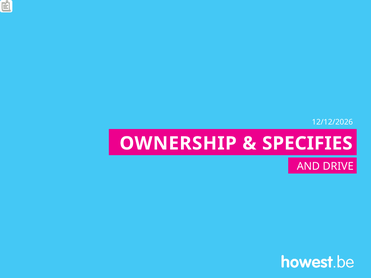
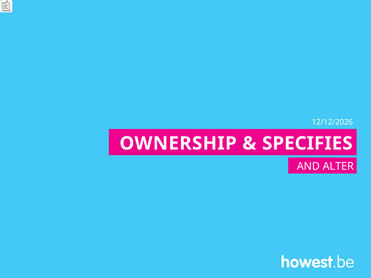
DRIVE: DRIVE -> ALTER
